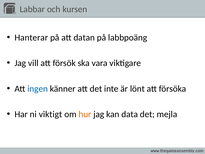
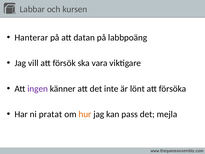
ingen colour: blue -> purple
viktigt: viktigt -> pratat
data: data -> pass
